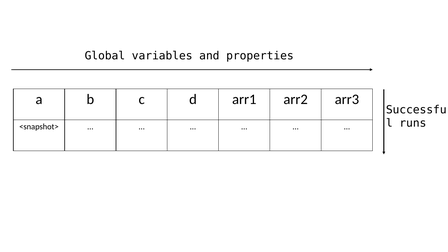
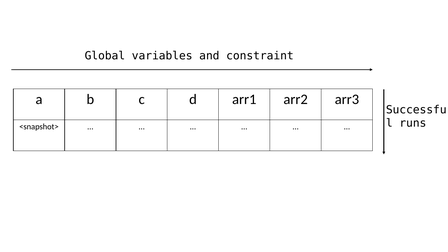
properties: properties -> constraint
